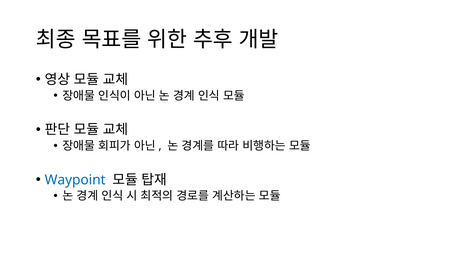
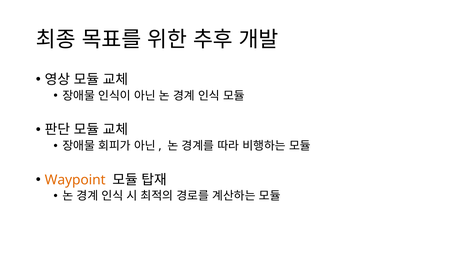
Waypoint colour: blue -> orange
